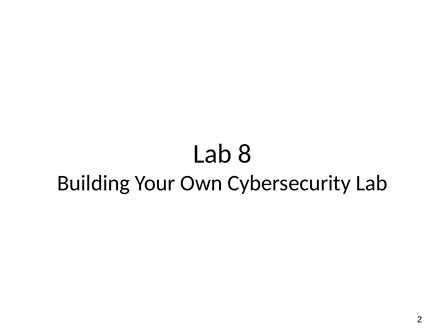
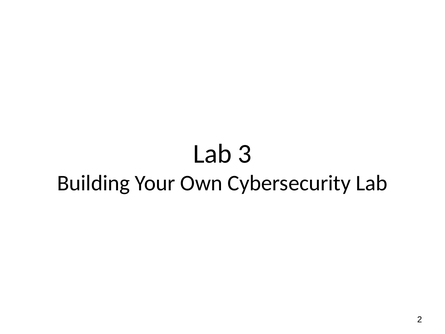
8: 8 -> 3
